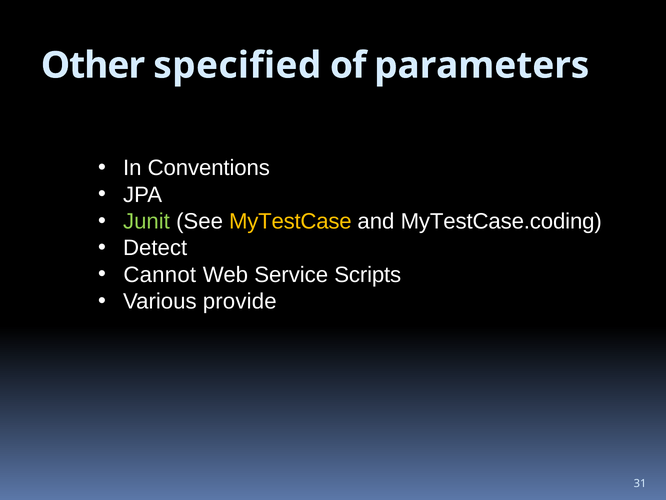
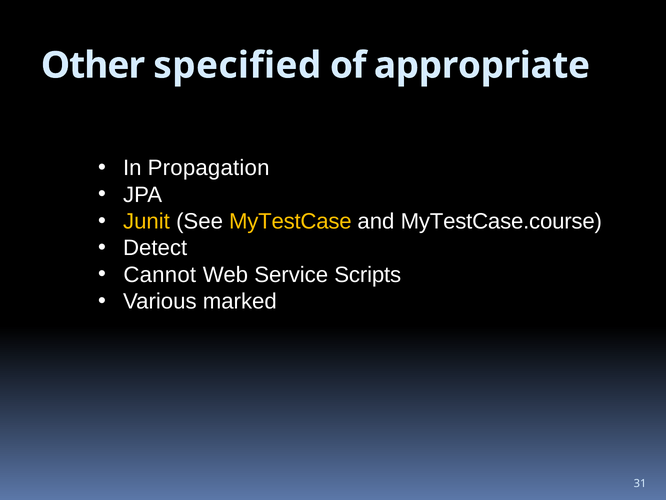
parameters: parameters -> appropriate
Conventions: Conventions -> Propagation
Junit colour: light green -> yellow
MyTestCase.coding: MyTestCase.coding -> MyTestCase.course
provide: provide -> marked
